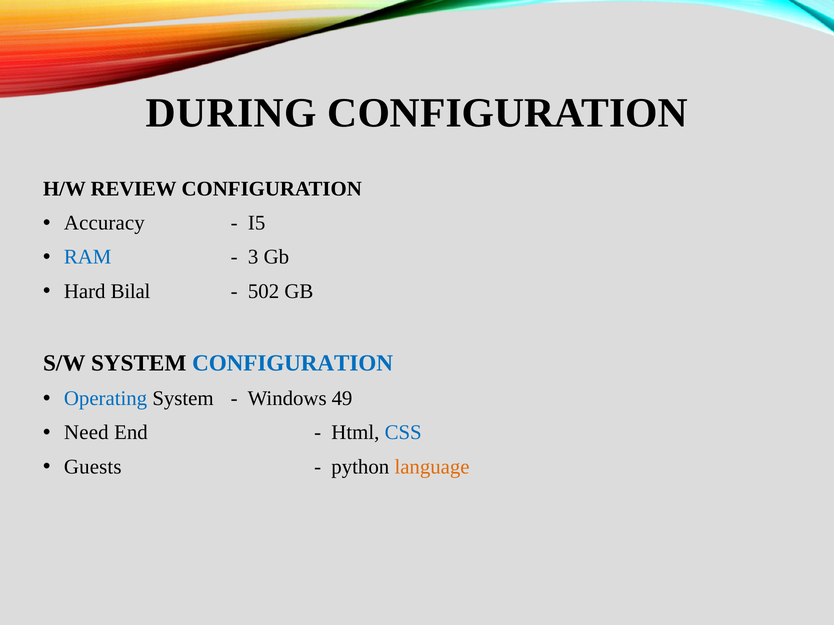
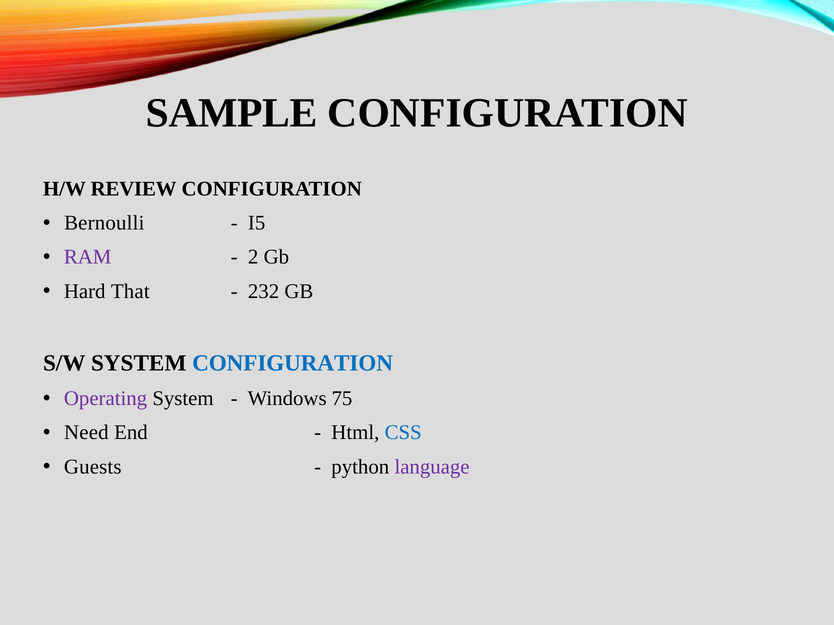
DURING: DURING -> SAMPLE
Accuracy: Accuracy -> Bernoulli
RAM colour: blue -> purple
3: 3 -> 2
Bilal: Bilal -> That
502: 502 -> 232
Operating colour: blue -> purple
49: 49 -> 75
language colour: orange -> purple
